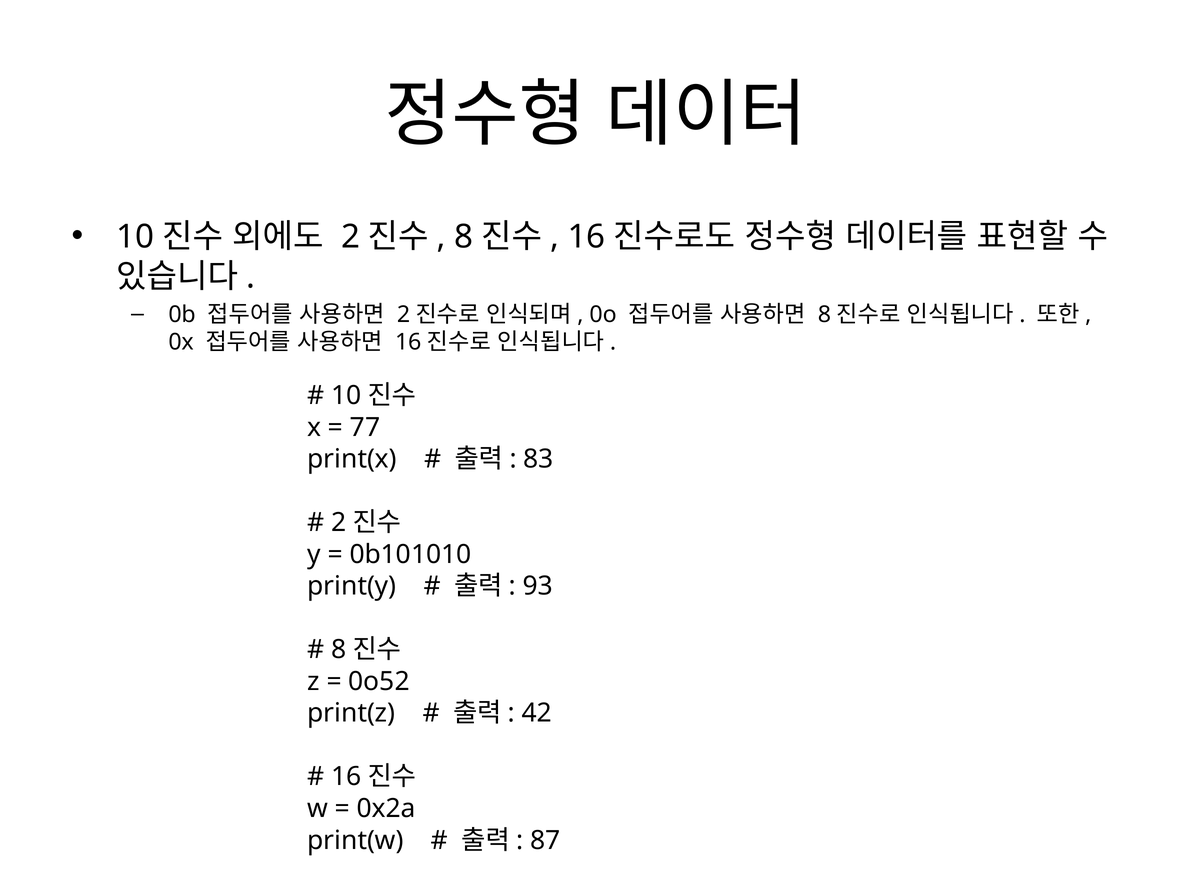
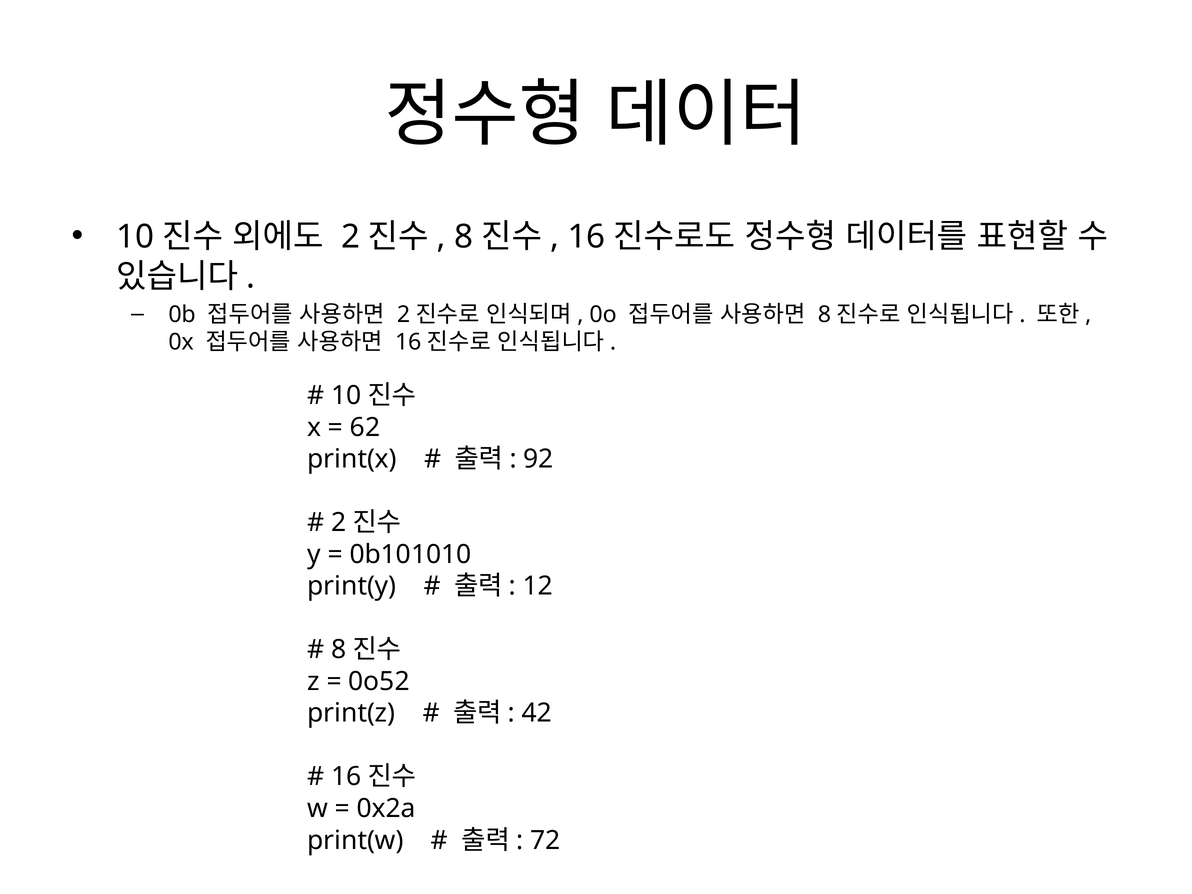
77: 77 -> 62
83: 83 -> 92
93: 93 -> 12
87: 87 -> 72
